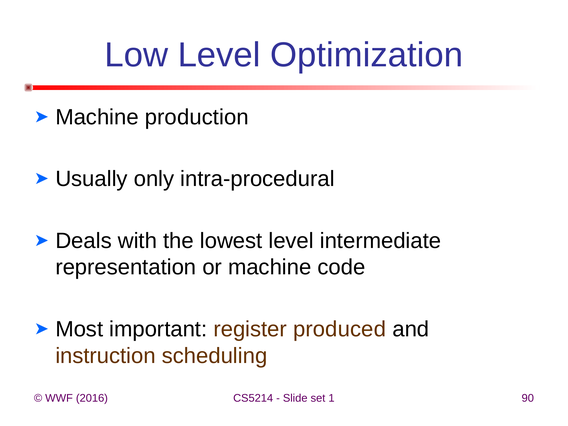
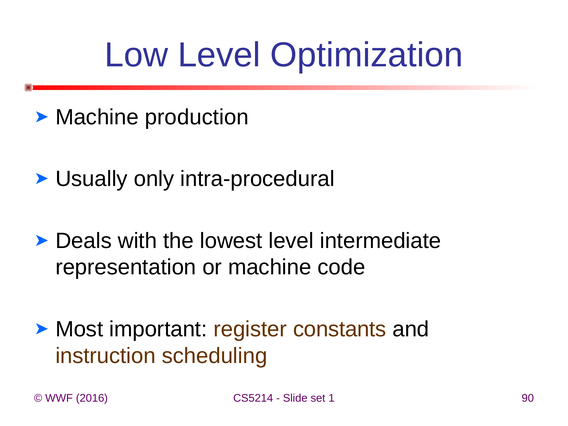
produced: produced -> constants
